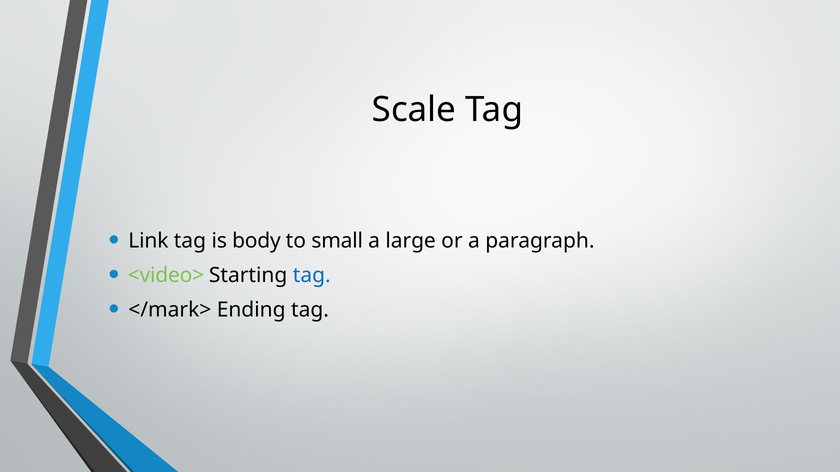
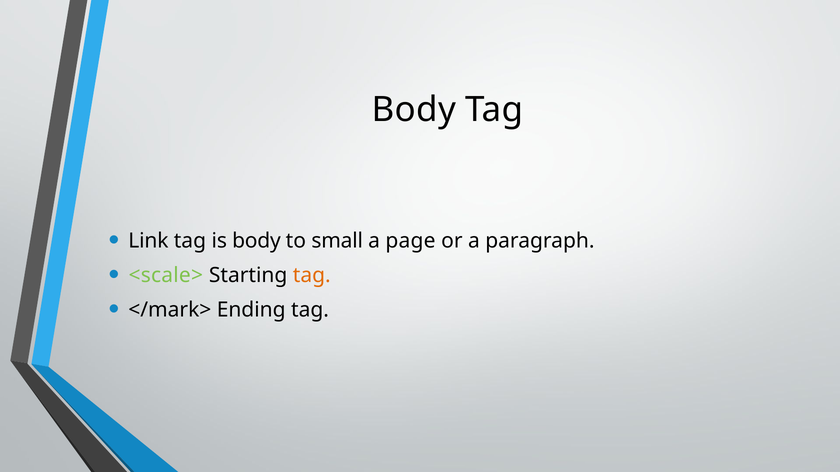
Scale at (414, 110): Scale -> Body
large: large -> page
<video>: <video> -> <scale>
tag at (312, 275) colour: blue -> orange
